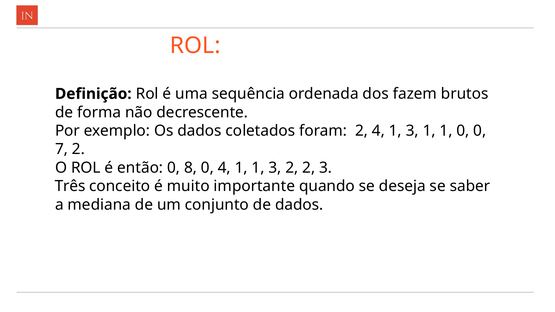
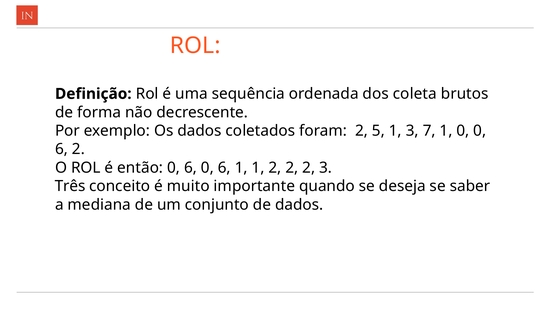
fazem: fazem -> coleta
2 4: 4 -> 5
3 1: 1 -> 7
7 at (61, 149): 7 -> 6
então 0 8: 8 -> 6
4 at (224, 168): 4 -> 6
1 1 3: 3 -> 2
